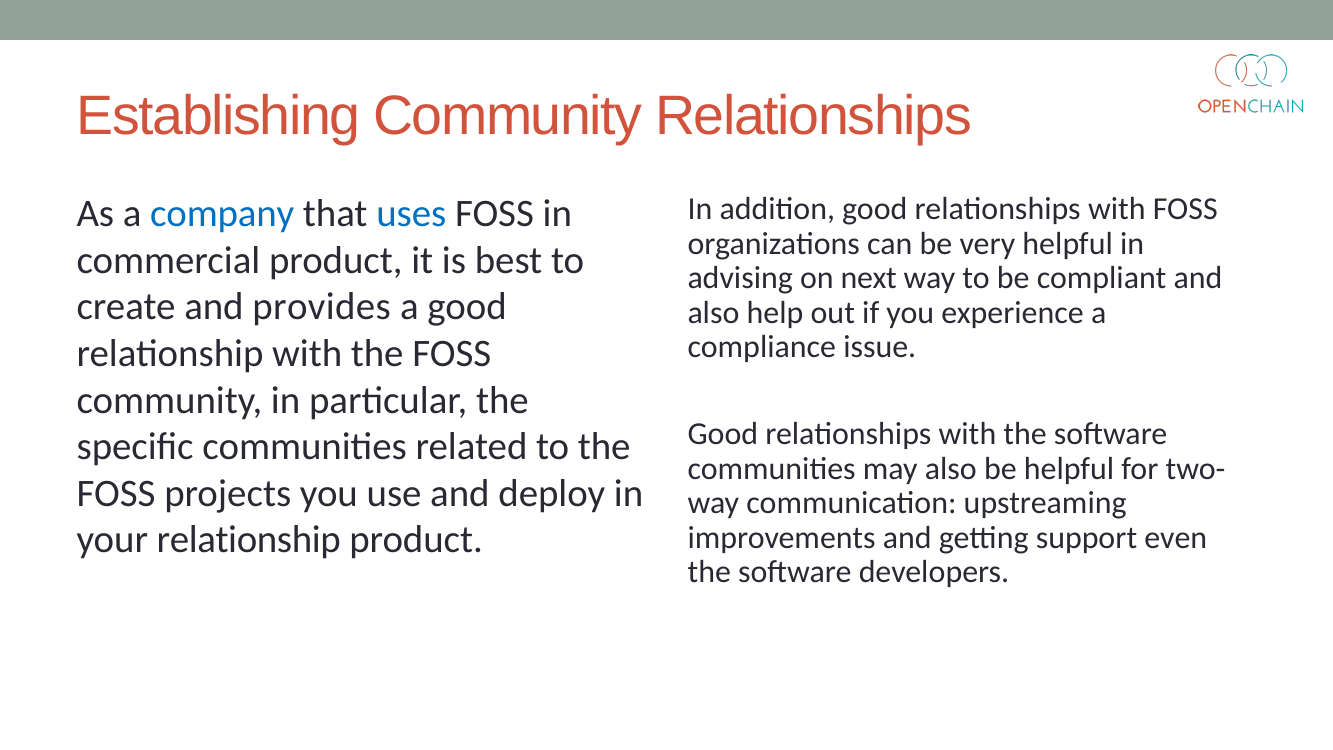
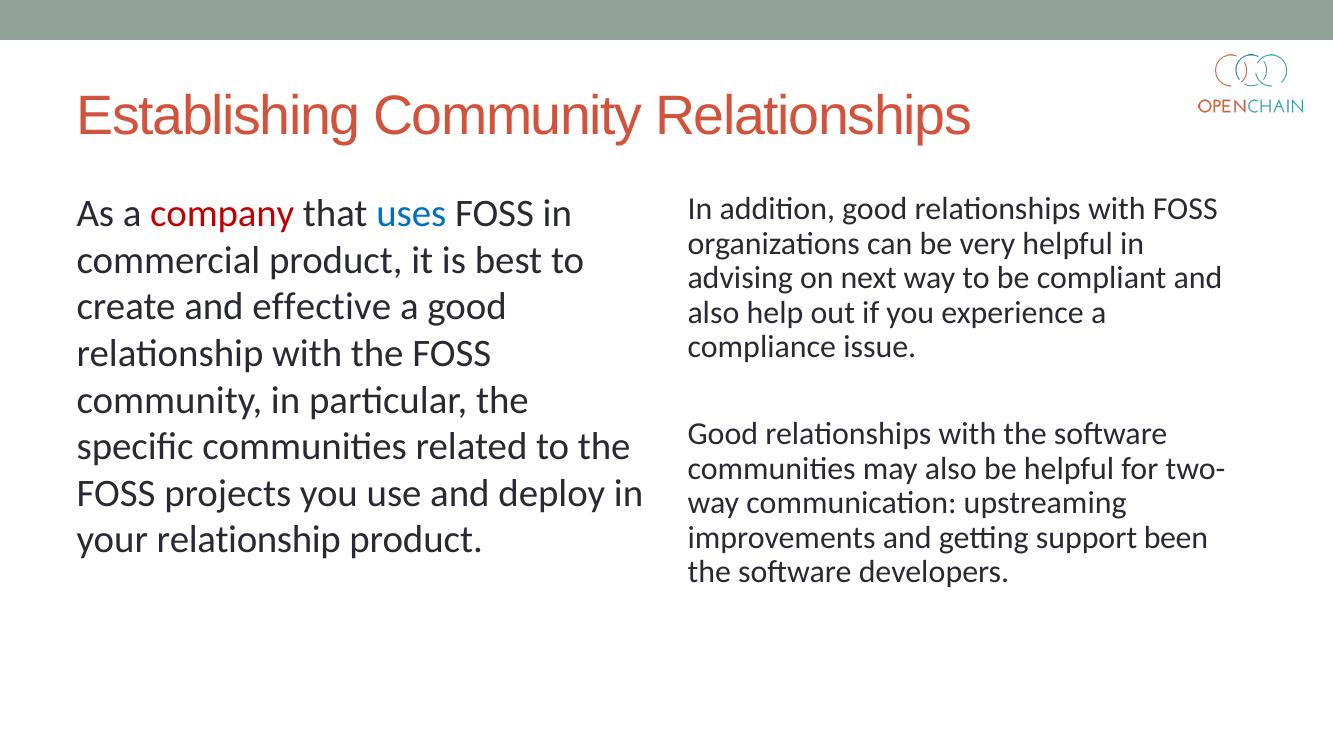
company colour: blue -> red
provides: provides -> effective
even: even -> been
